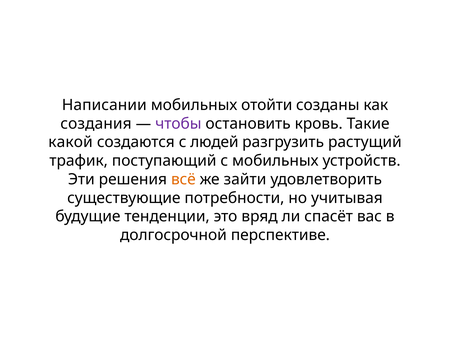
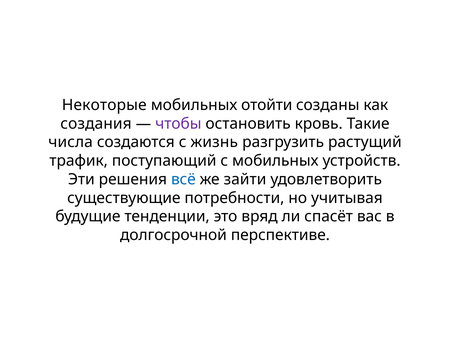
Написании: Написании -> Некоторые
какой: какой -> числа
людей: людей -> жизнь
всё colour: orange -> blue
